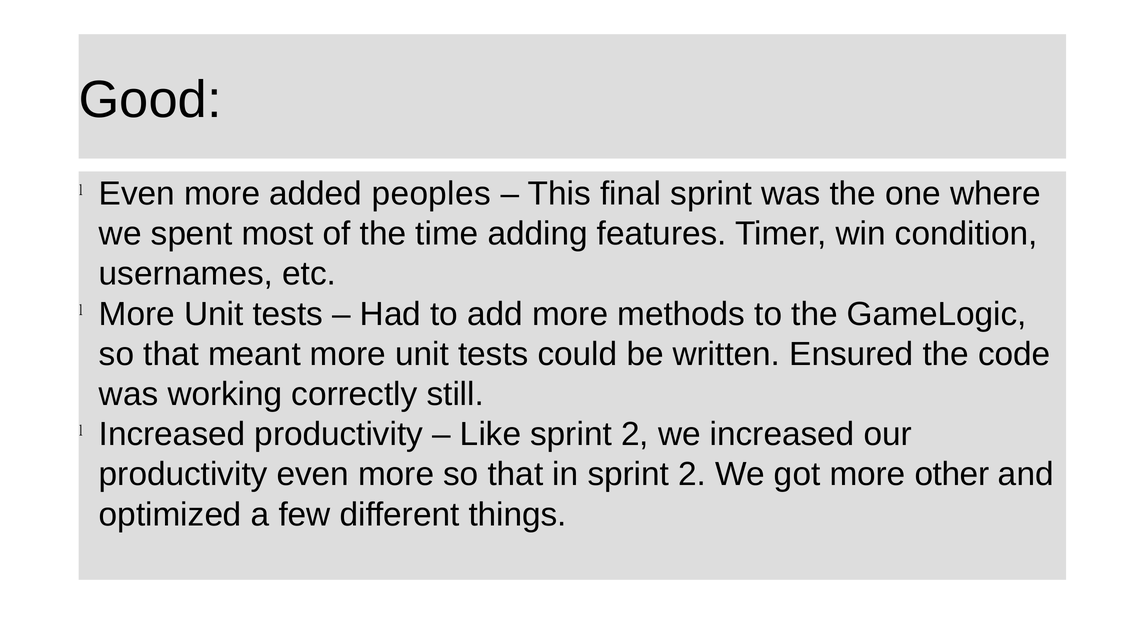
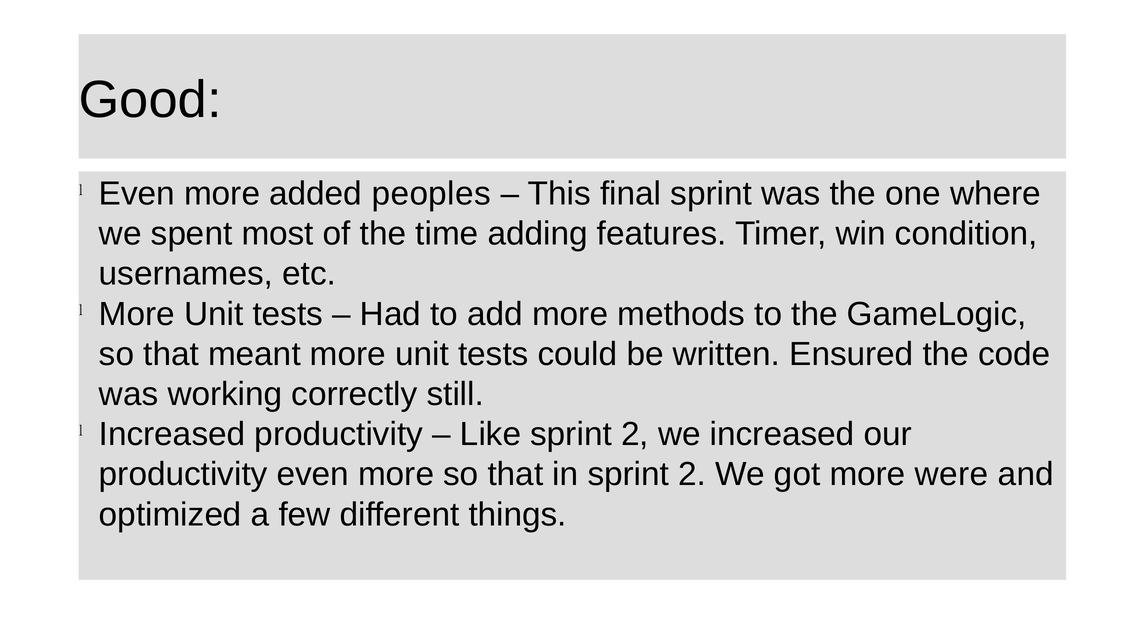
other: other -> were
